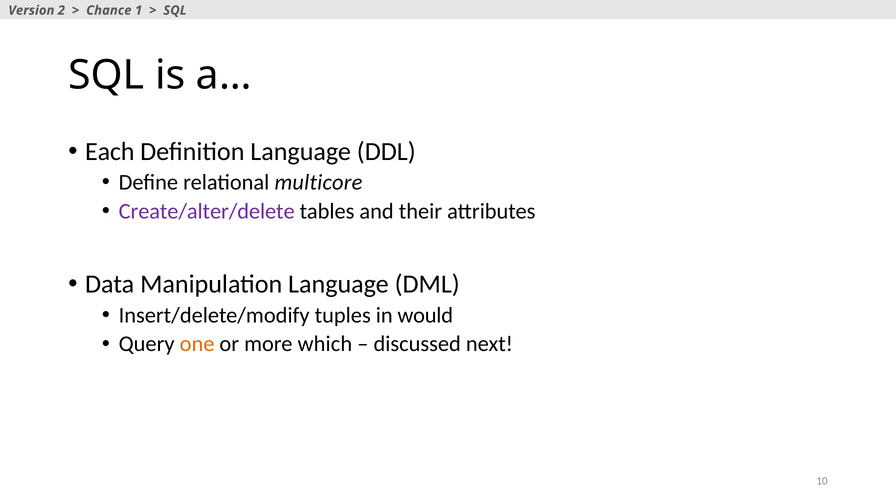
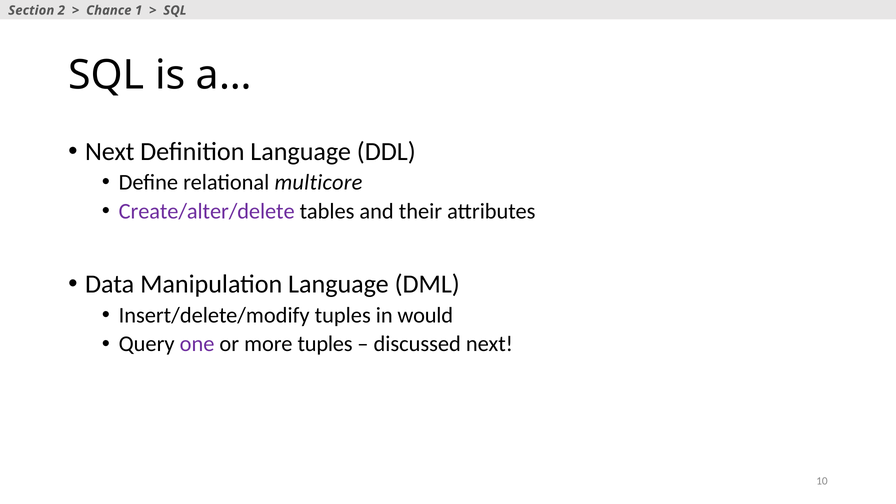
Version: Version -> Section
Each at (110, 151): Each -> Next
one colour: orange -> purple
more which: which -> tuples
